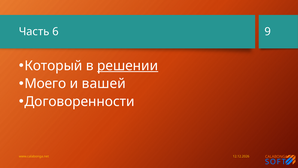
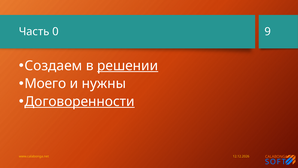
6: 6 -> 0
Который: Который -> Создаем
вашей: вашей -> нужны
Договоренности underline: none -> present
